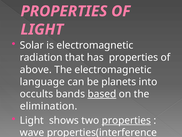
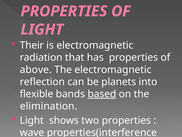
Solar: Solar -> Their
language at (42, 82): language -> reflection
occults: occults -> flexible
properties at (126, 120) underline: present -> none
